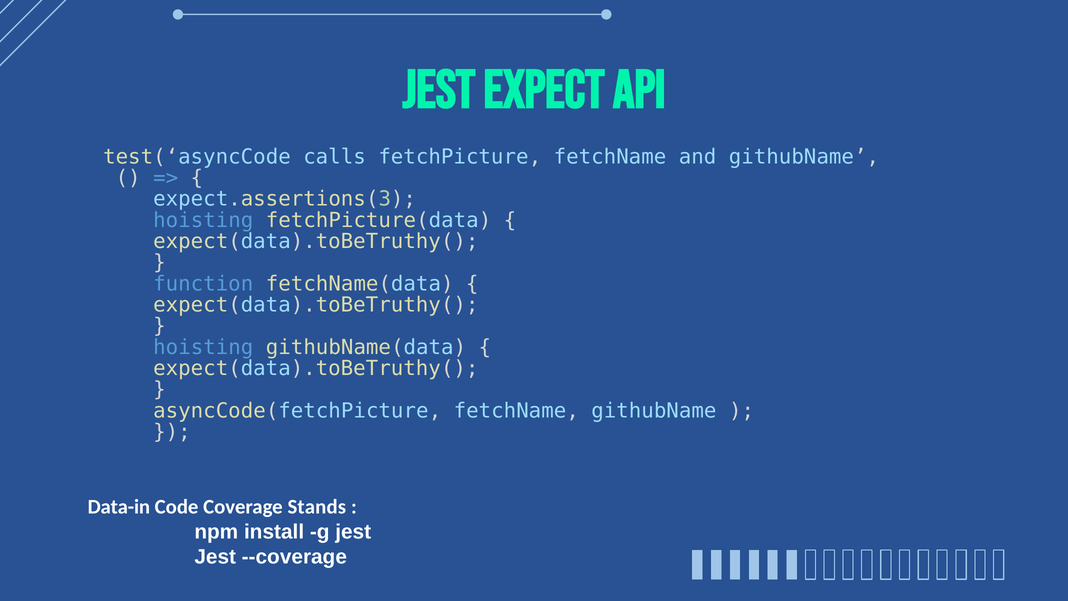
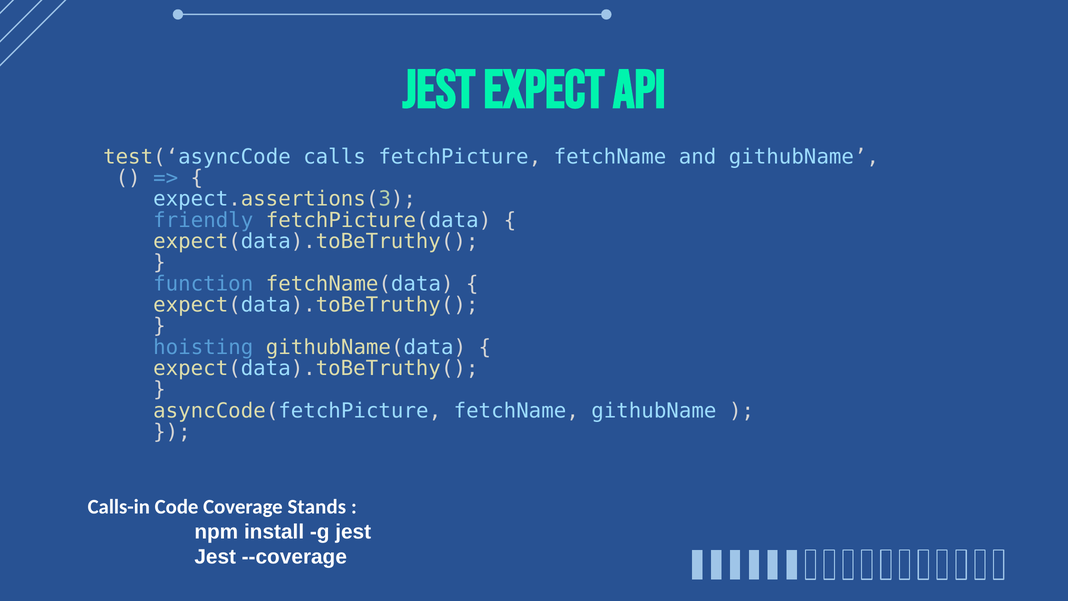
hoisting at (203, 220): hoisting -> friendly
Data-in: Data-in -> Calls-in
